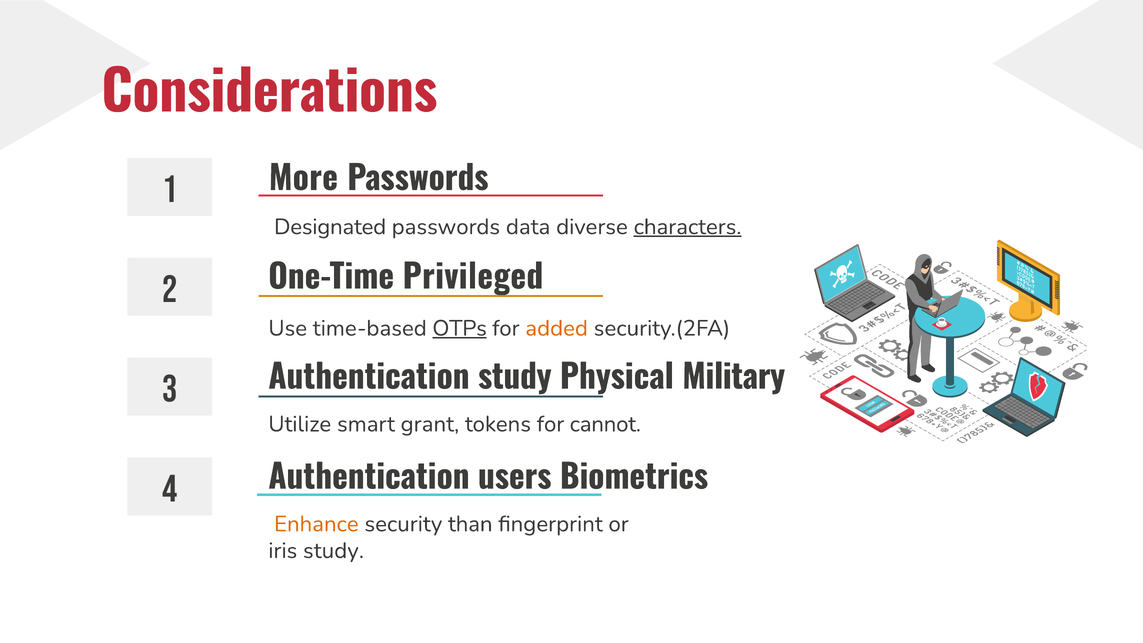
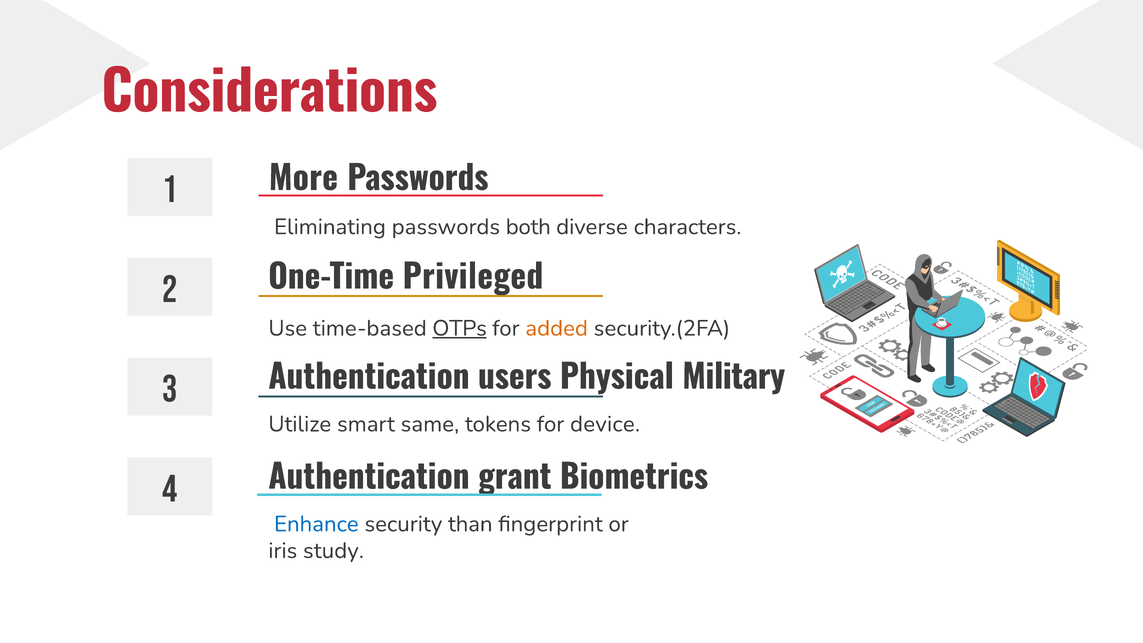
Designated: Designated -> Eliminating
data: data -> both
characters underline: present -> none
Authentication study: study -> users
grant: grant -> same
cannot: cannot -> device
users: users -> grant
Enhance colour: orange -> blue
